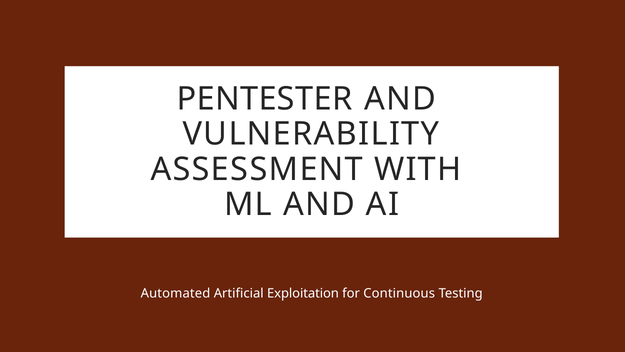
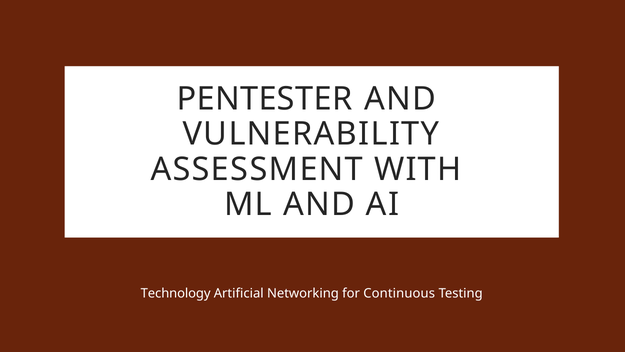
Automated: Automated -> Technology
Exploitation: Exploitation -> Networking
